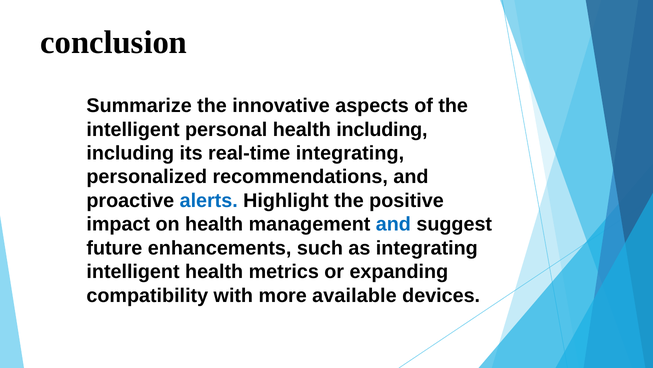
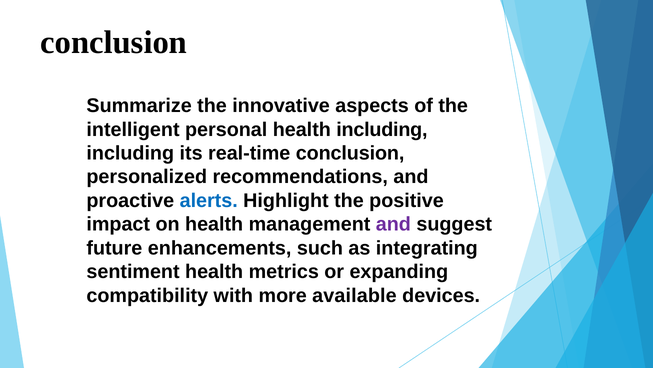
real-time integrating: integrating -> conclusion
and at (393, 224) colour: blue -> purple
intelligent at (133, 271): intelligent -> sentiment
